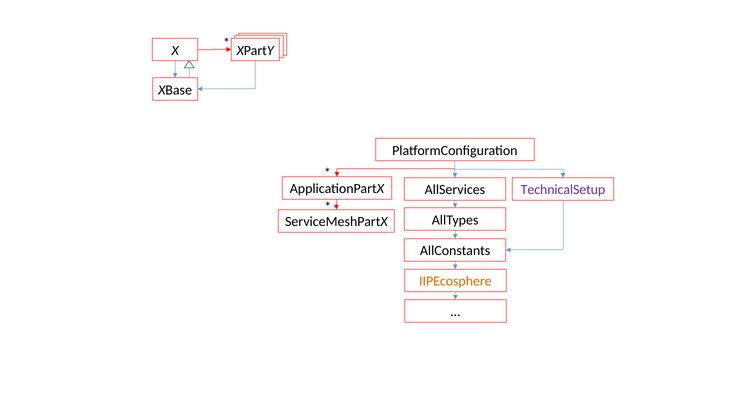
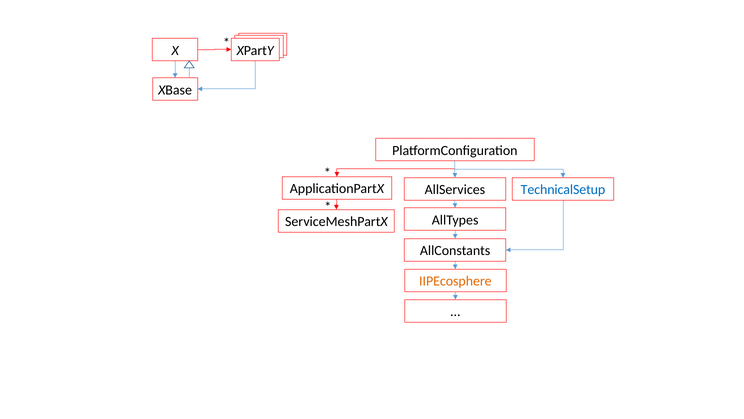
TechnicalSetup colour: purple -> blue
